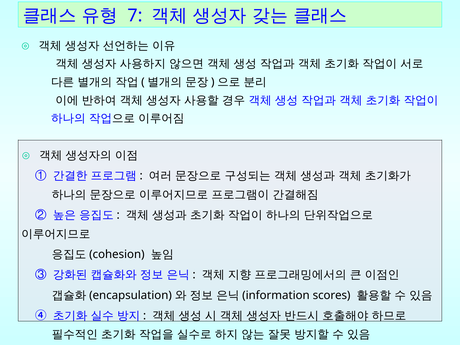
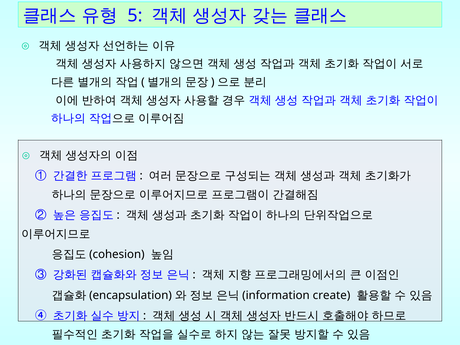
7: 7 -> 5
scores: scores -> create
